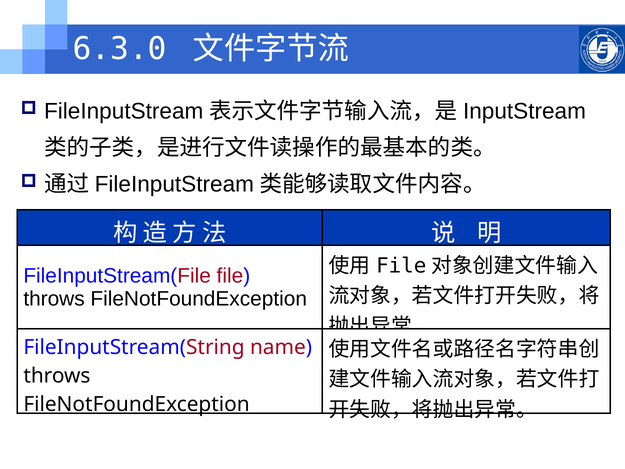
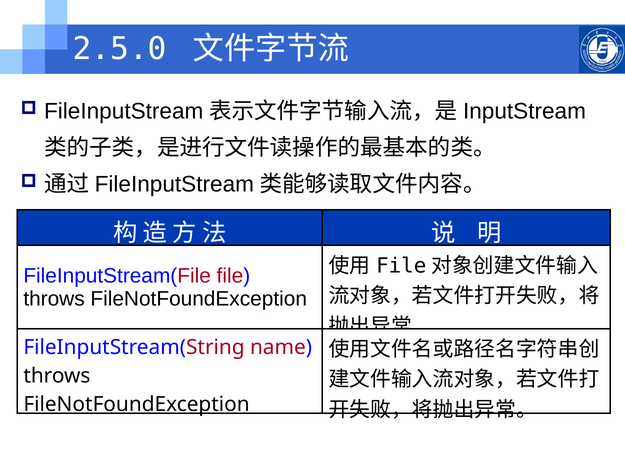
6.3.0: 6.3.0 -> 2.5.0
